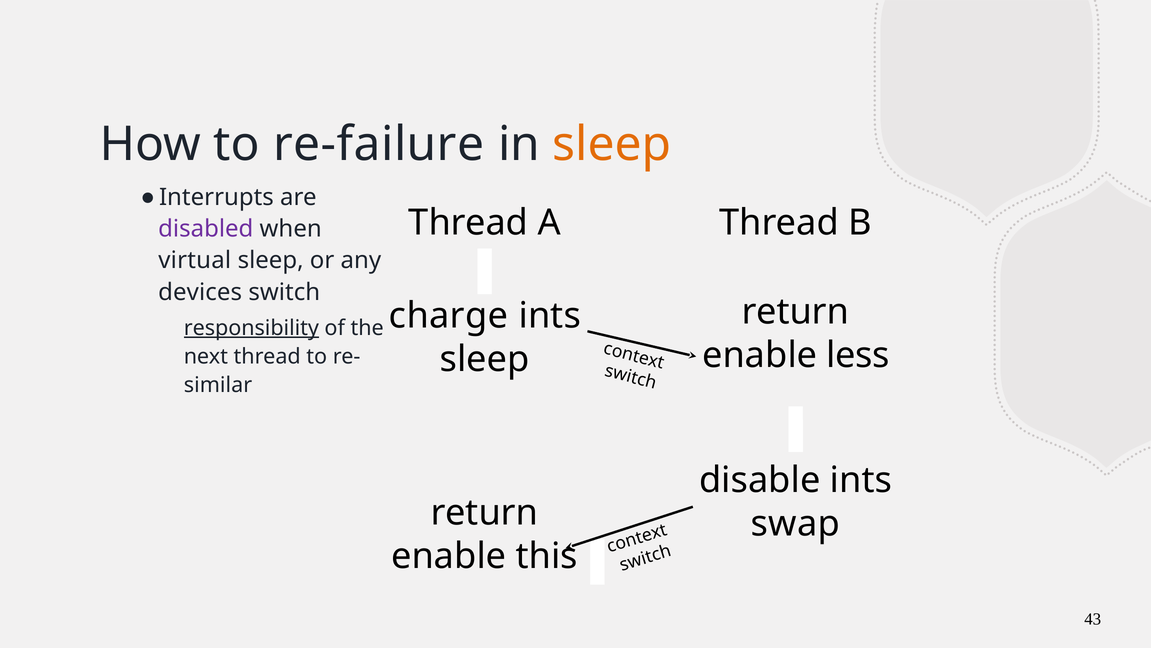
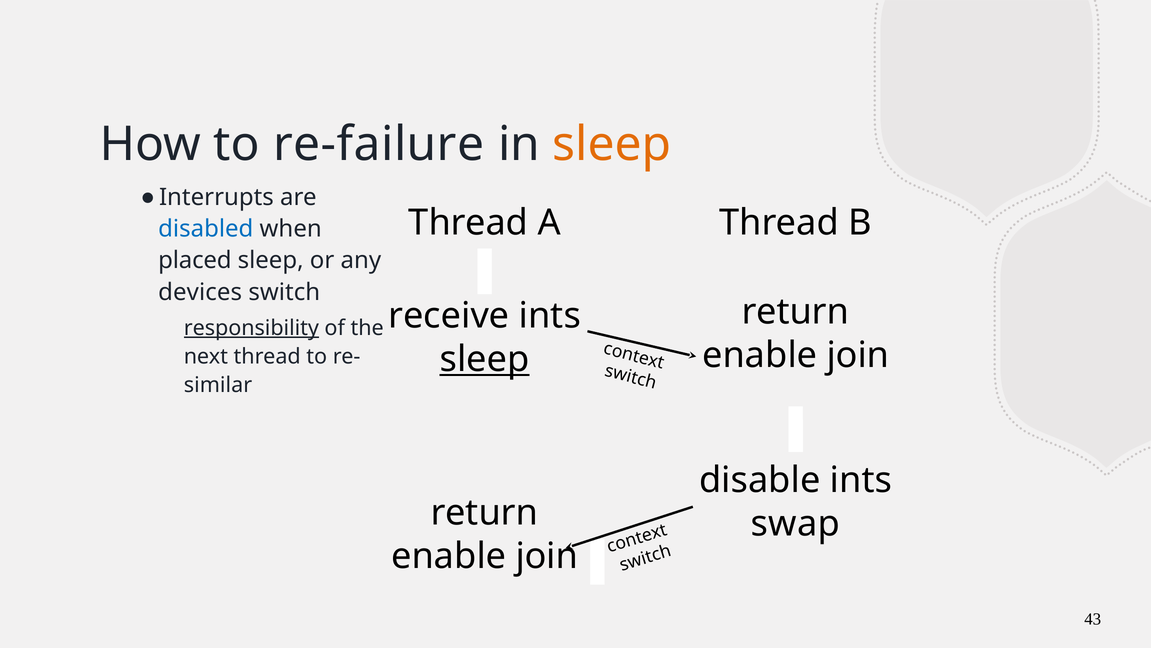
disabled colour: purple -> blue
virtual: virtual -> placed
charge: charge -> receive
less at (858, 355): less -> join
sleep at (485, 359) underline: none -> present
this at (547, 556): this -> join
